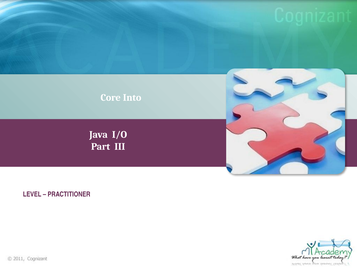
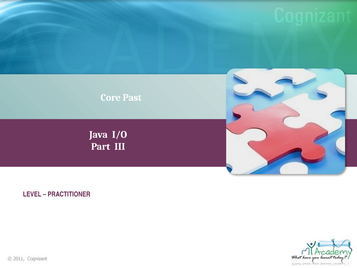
Into: Into -> Past
